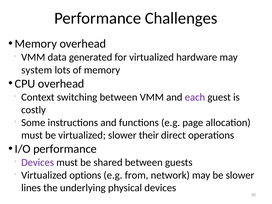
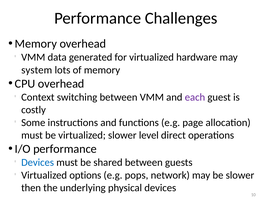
their: their -> level
Devices at (38, 162) colour: purple -> blue
from: from -> pops
lines: lines -> then
